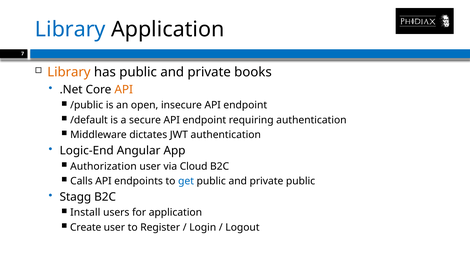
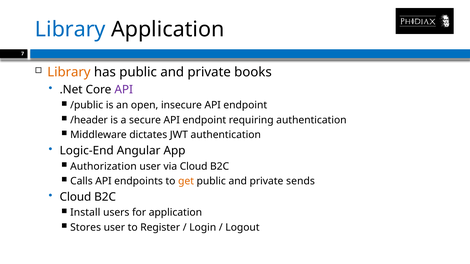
API at (124, 90) colour: orange -> purple
/default: /default -> /header
get colour: blue -> orange
private public: public -> sends
Stagg at (75, 197): Stagg -> Cloud
Create: Create -> Stores
